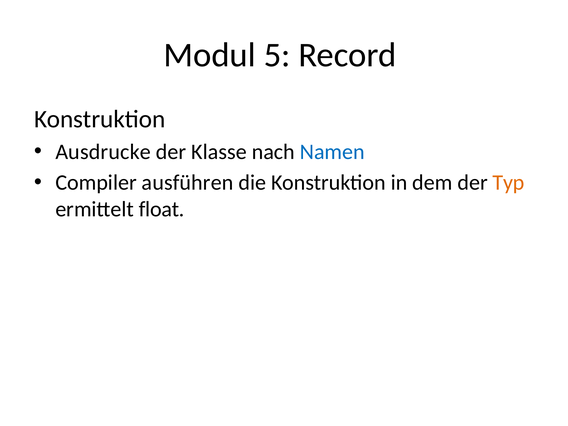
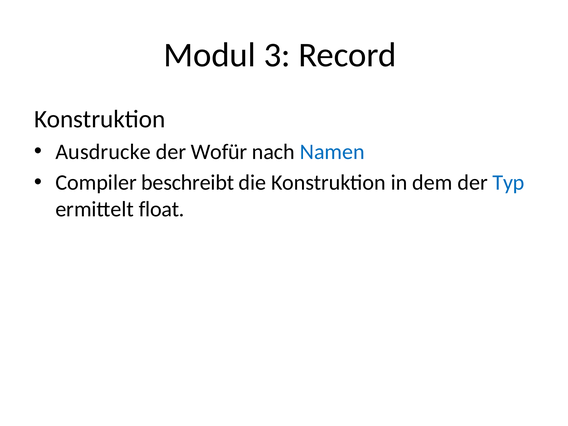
5: 5 -> 3
Klasse: Klasse -> Wofür
ausführen: ausführen -> beschreibt
Typ colour: orange -> blue
